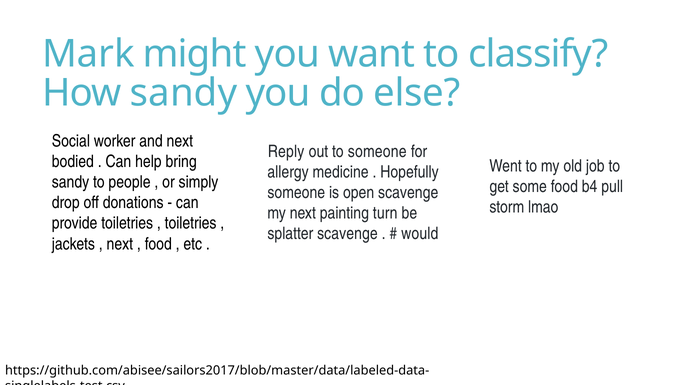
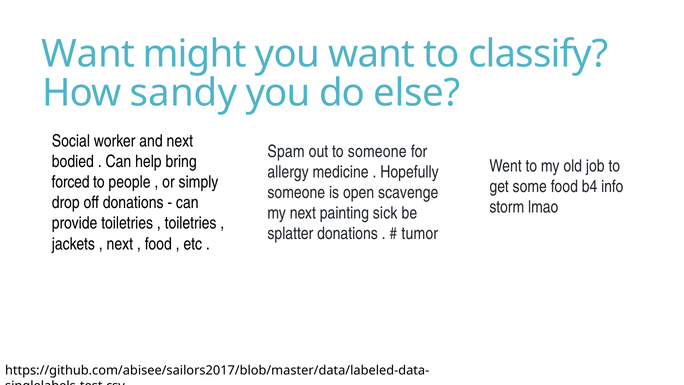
Mark at (88, 54): Mark -> Want
Reply: Reply -> Spam
sandy at (71, 182): sandy -> forced
pull: pull -> info
turn: turn -> sick
splatter scavenge: scavenge -> donations
would: would -> tumor
